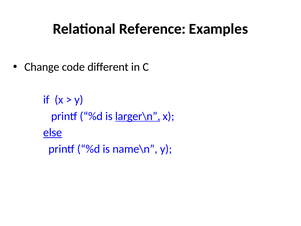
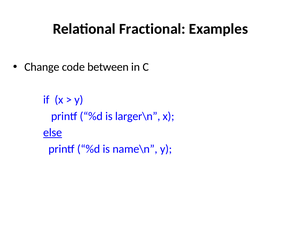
Reference: Reference -> Fractional
different: different -> between
larger\n underline: present -> none
